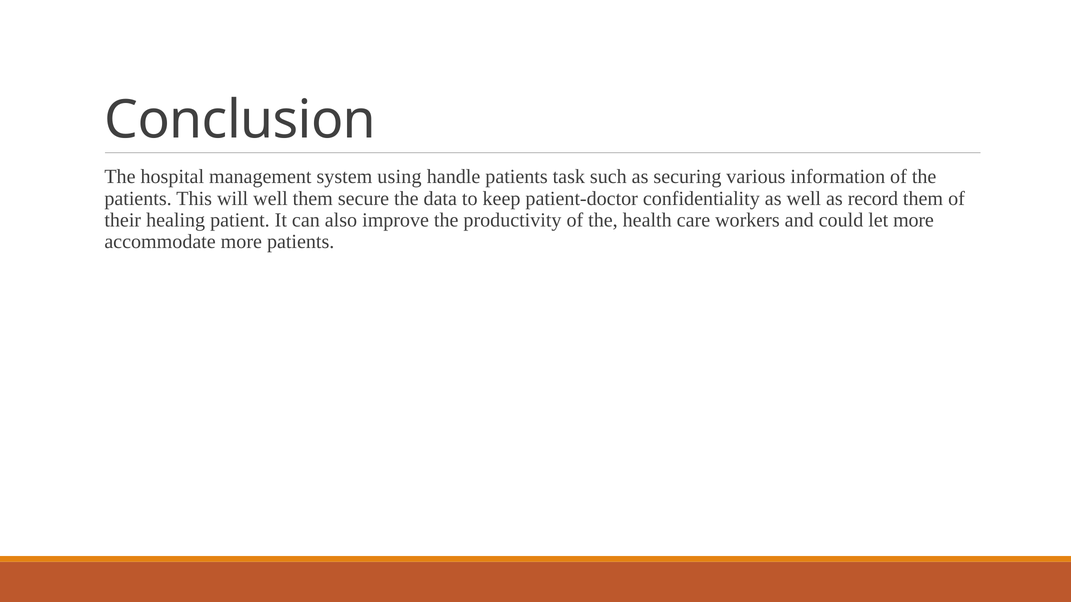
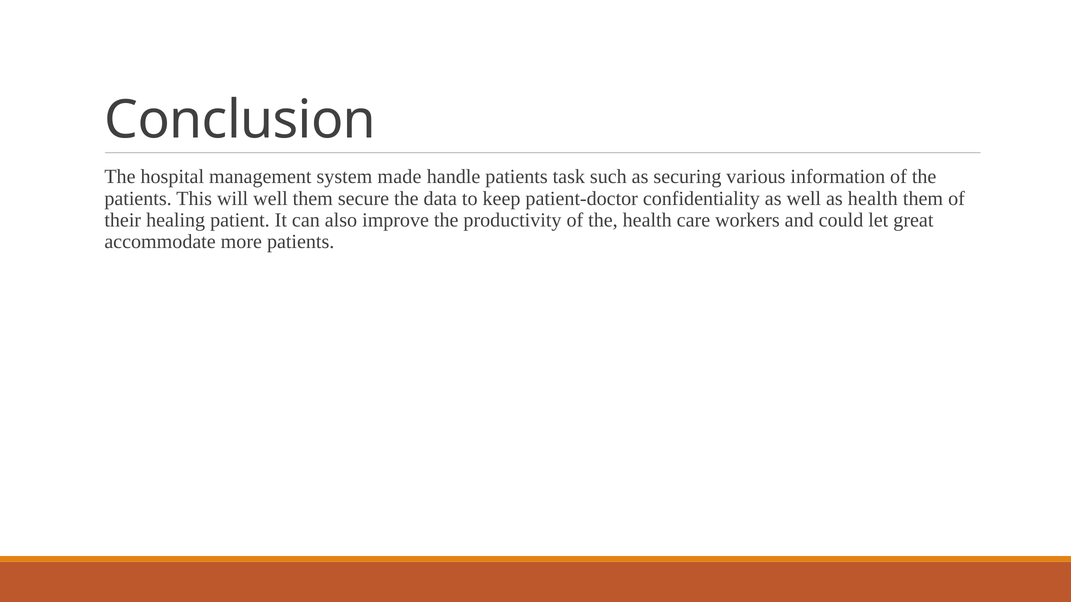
using: using -> made
as record: record -> health
let more: more -> great
